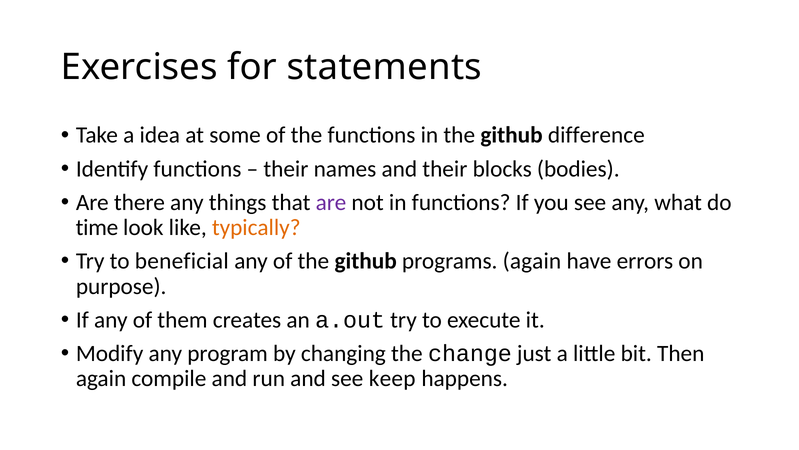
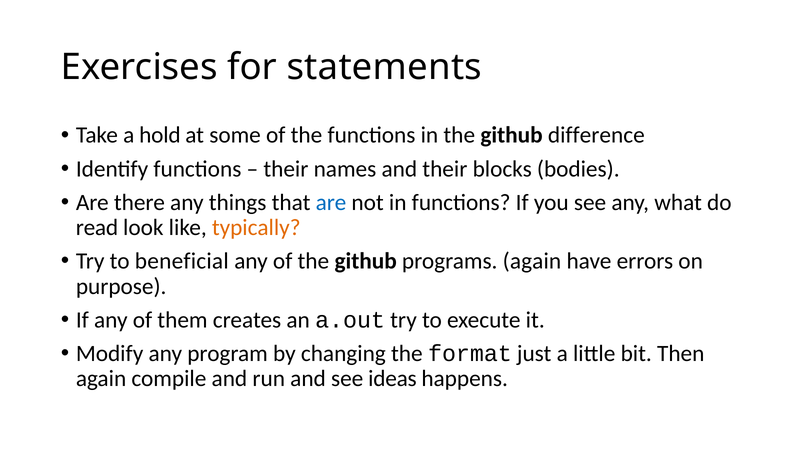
idea: idea -> hold
are at (331, 202) colour: purple -> blue
time: time -> read
change: change -> format
keep: keep -> ideas
